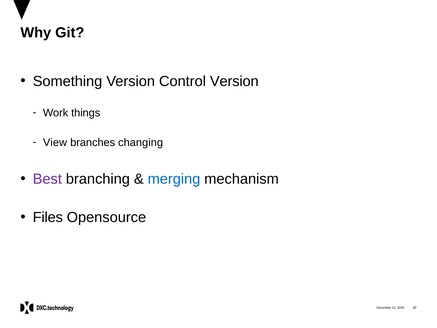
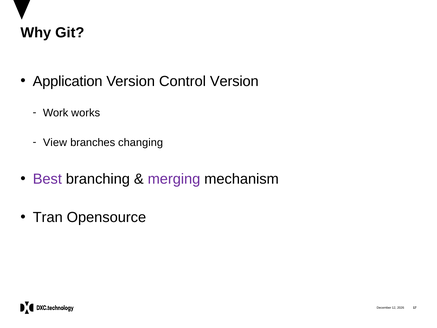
Something: Something -> Application
things: things -> works
merging colour: blue -> purple
Files: Files -> Tran
